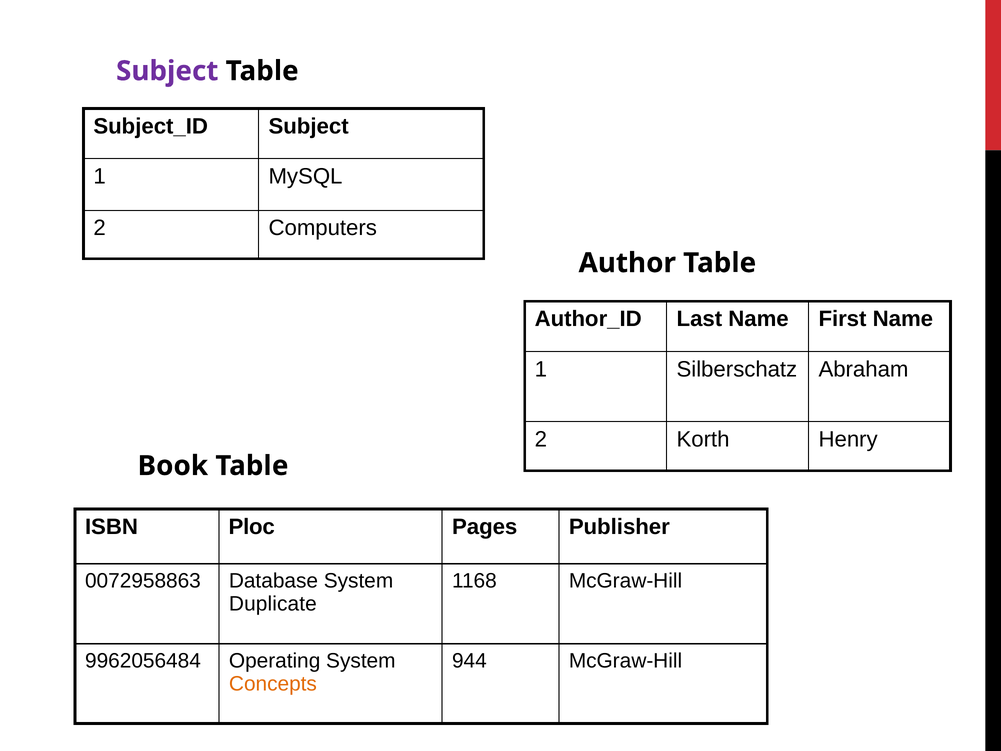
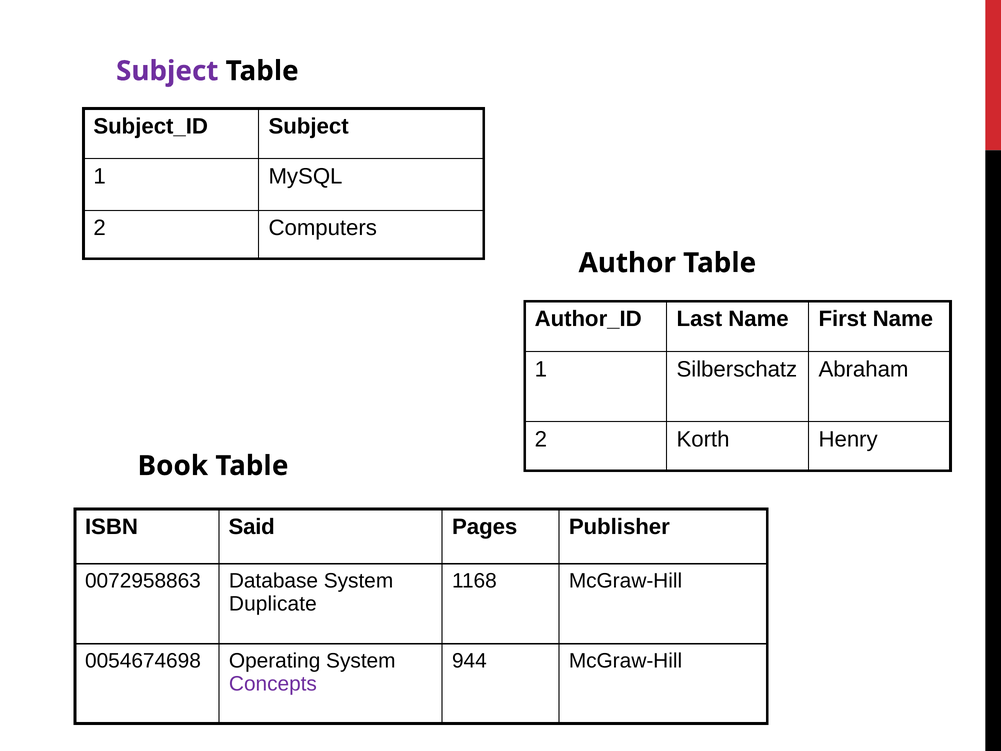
Ploc: Ploc -> Said
9962056484: 9962056484 -> 0054674698
Concepts colour: orange -> purple
